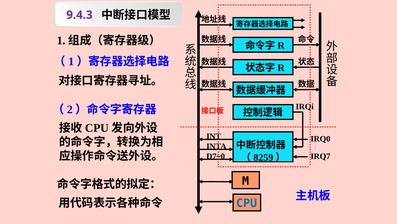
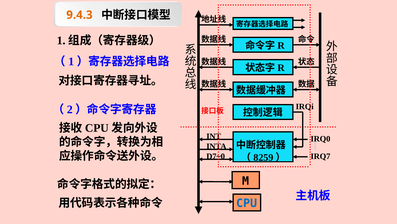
9.4.3 colour: purple -> orange
